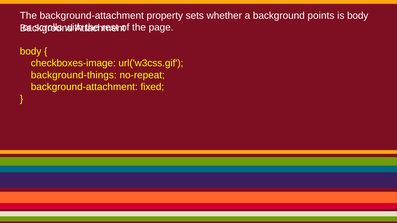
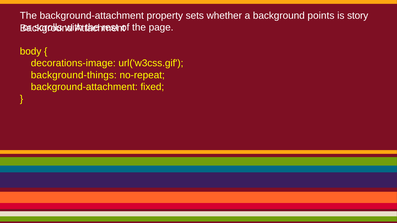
is body: body -> story
checkboxes-image: checkboxes-image -> decorations-image
